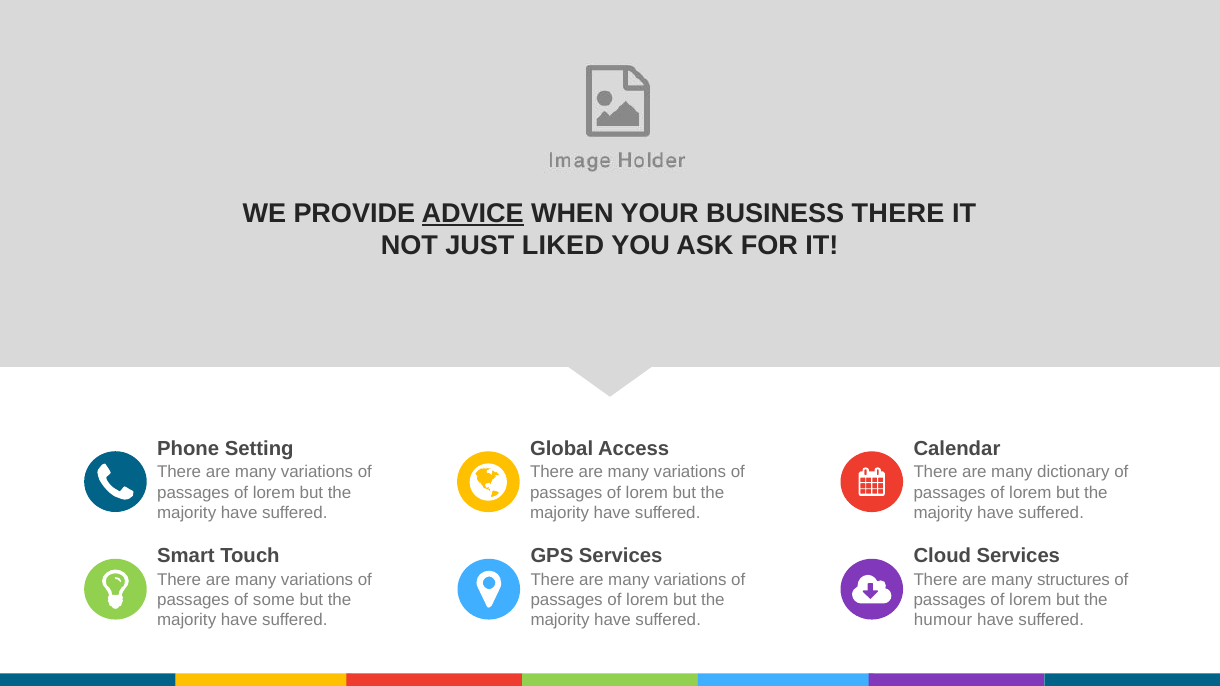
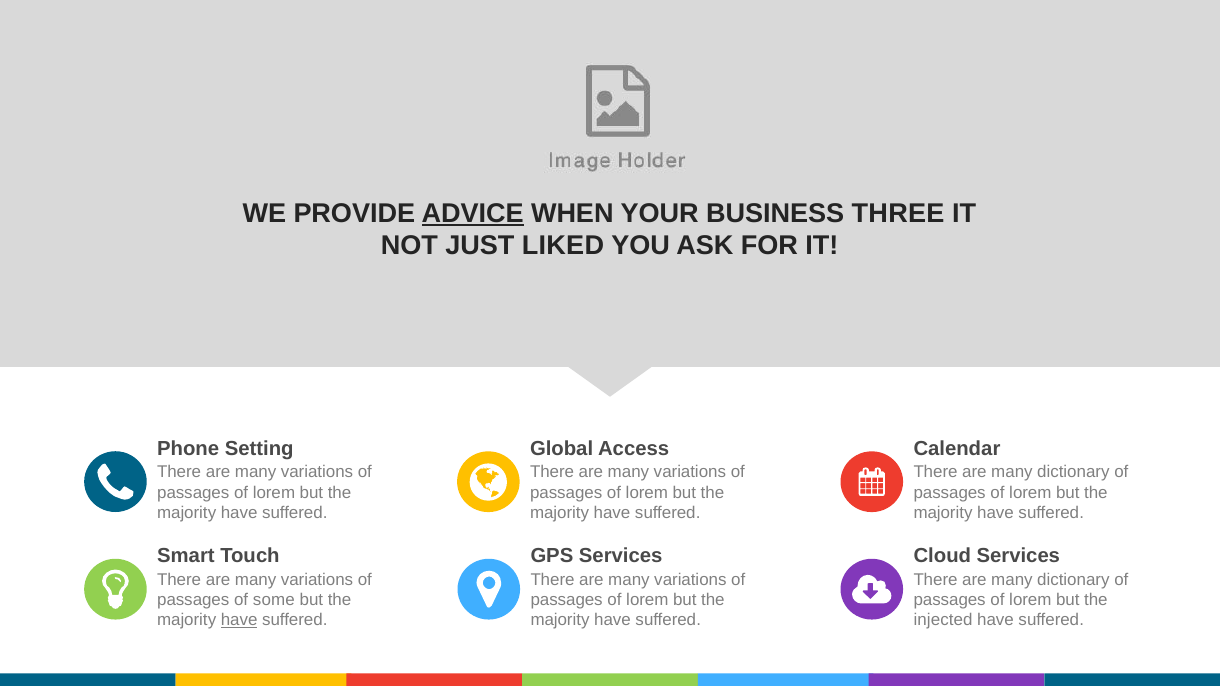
BUSINESS THERE: THERE -> THREE
structures at (1073, 580): structures -> dictionary
have at (239, 621) underline: none -> present
humour: humour -> injected
